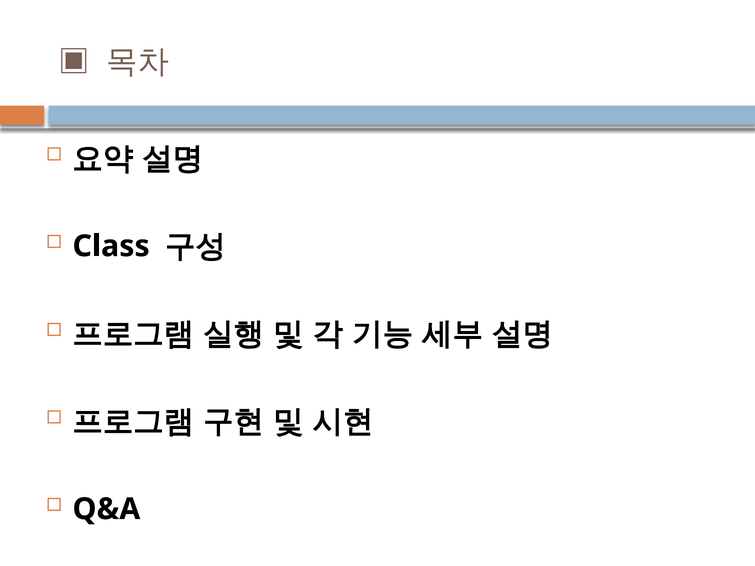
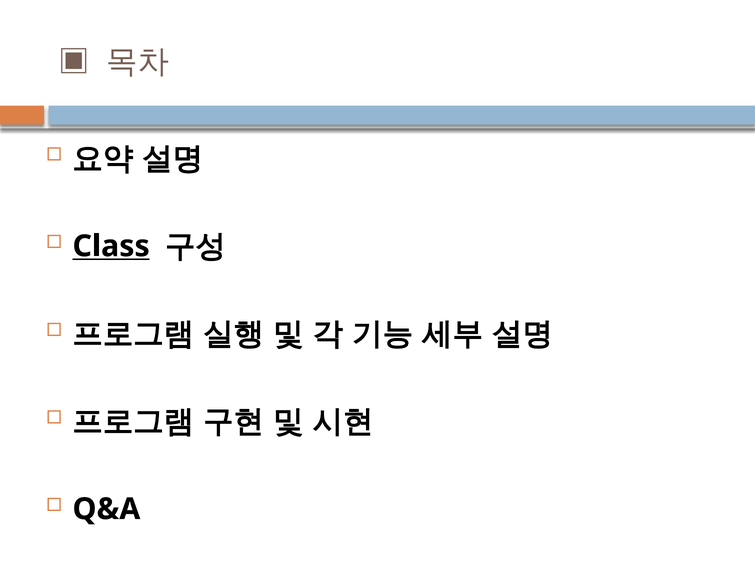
Class underline: none -> present
